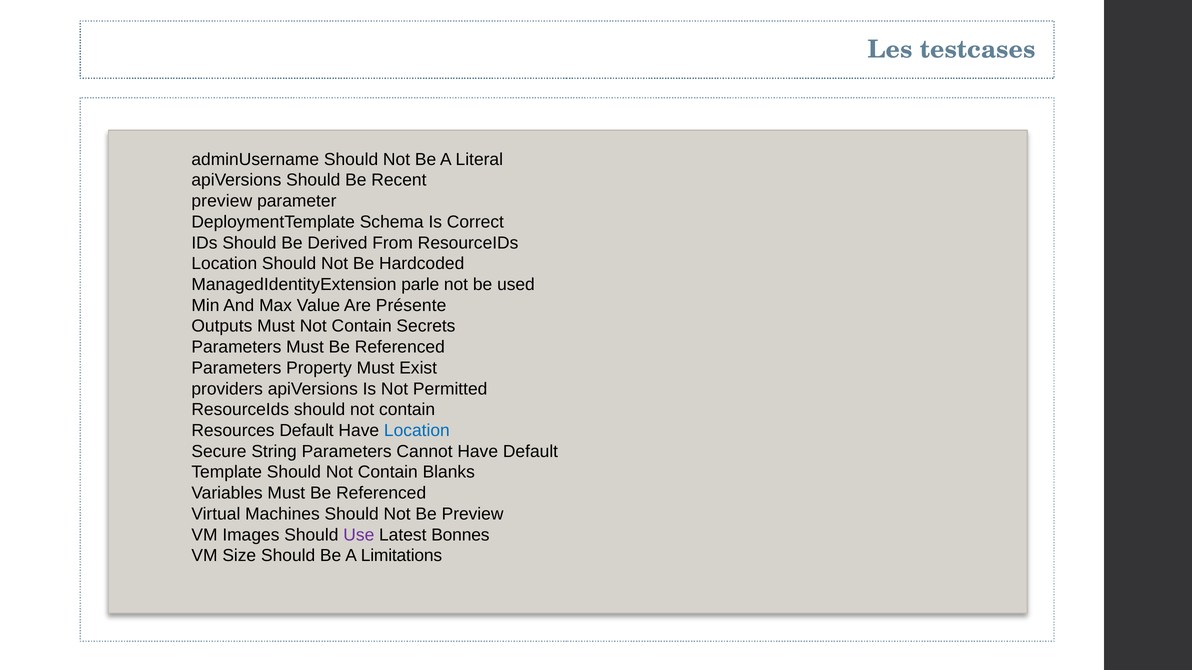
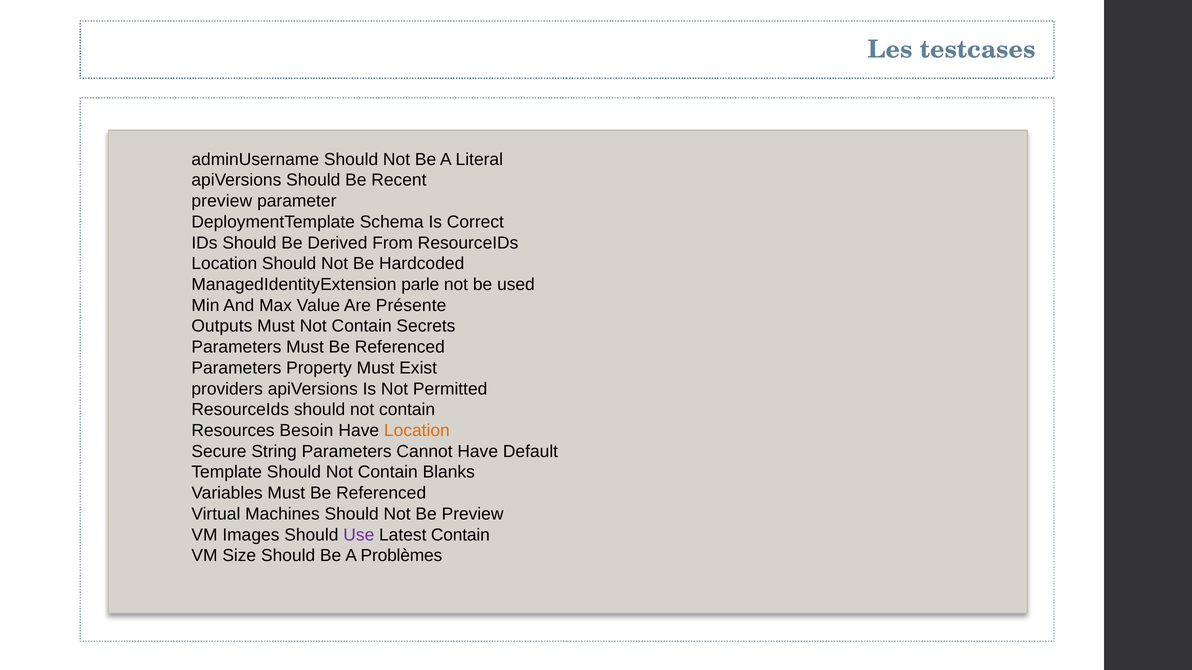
Resources Default: Default -> Besoin
Location at (417, 431) colour: blue -> orange
Latest Bonnes: Bonnes -> Contain
Limitations: Limitations -> Problèmes
